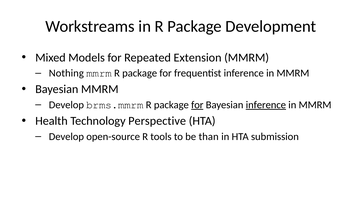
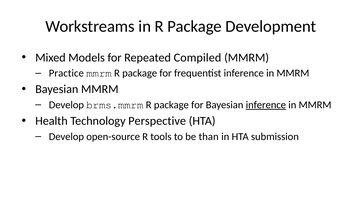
Extension: Extension -> Compiled
Nothing: Nothing -> Practice
for at (197, 105) underline: present -> none
